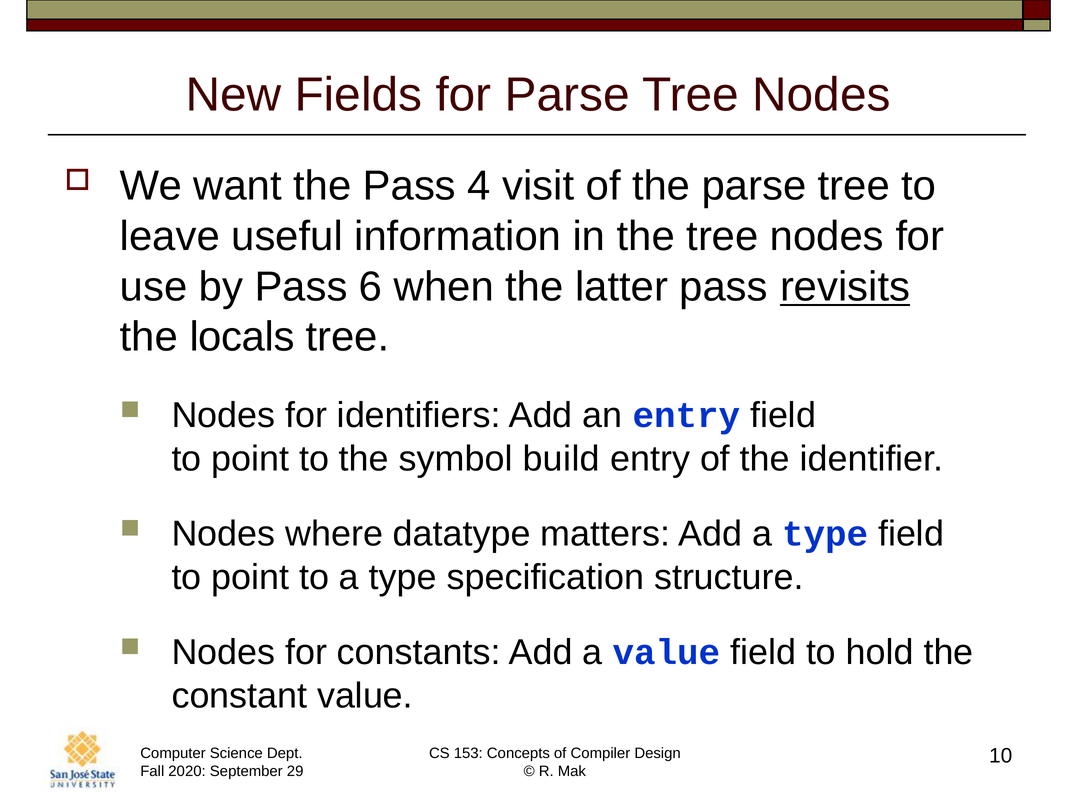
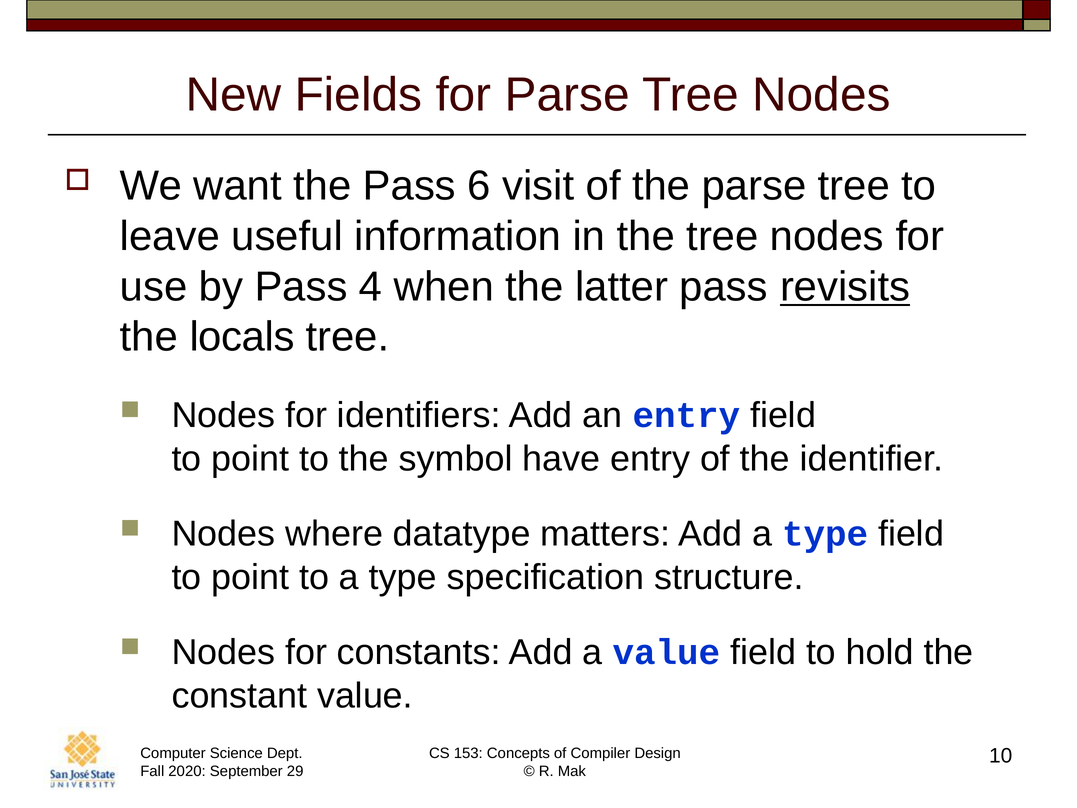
4: 4 -> 6
6: 6 -> 4
build: build -> have
